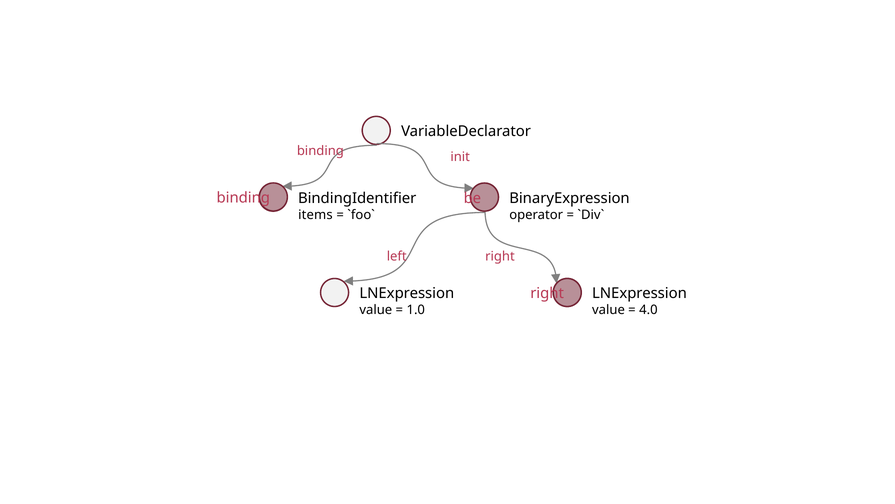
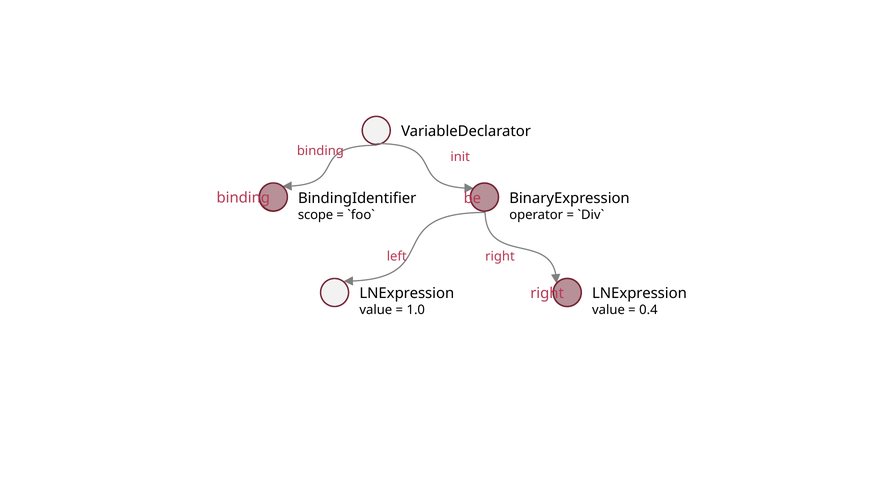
items: items -> scope
4.0: 4.0 -> 0.4
